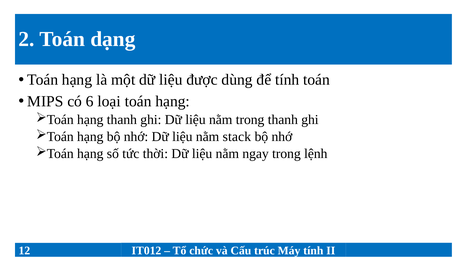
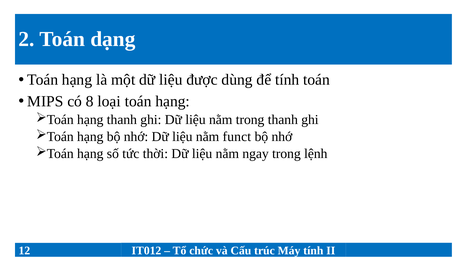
6: 6 -> 8
stack: stack -> funct
